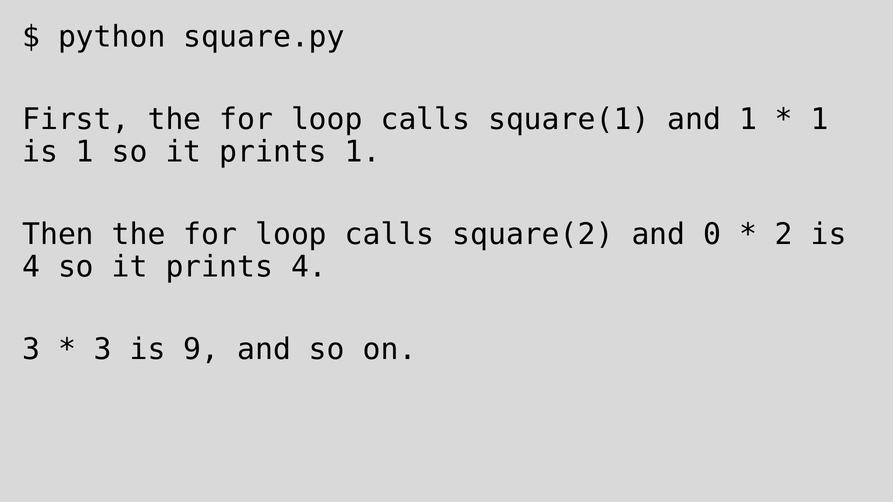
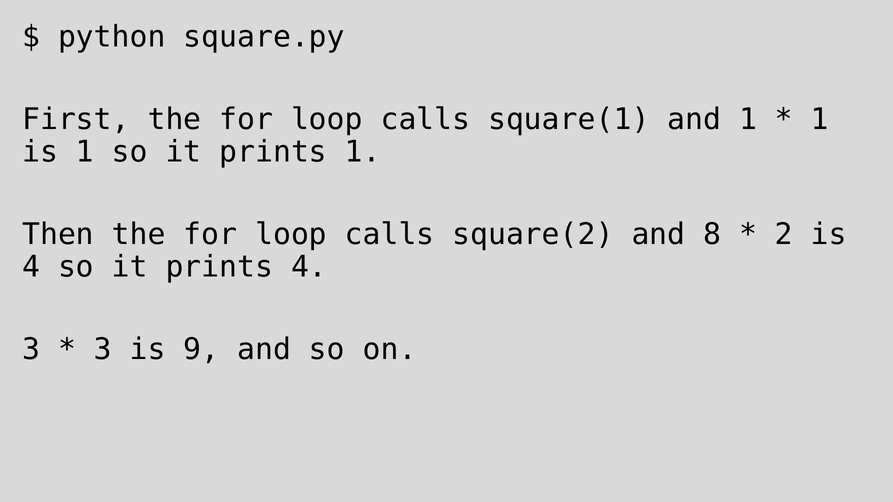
0: 0 -> 8
